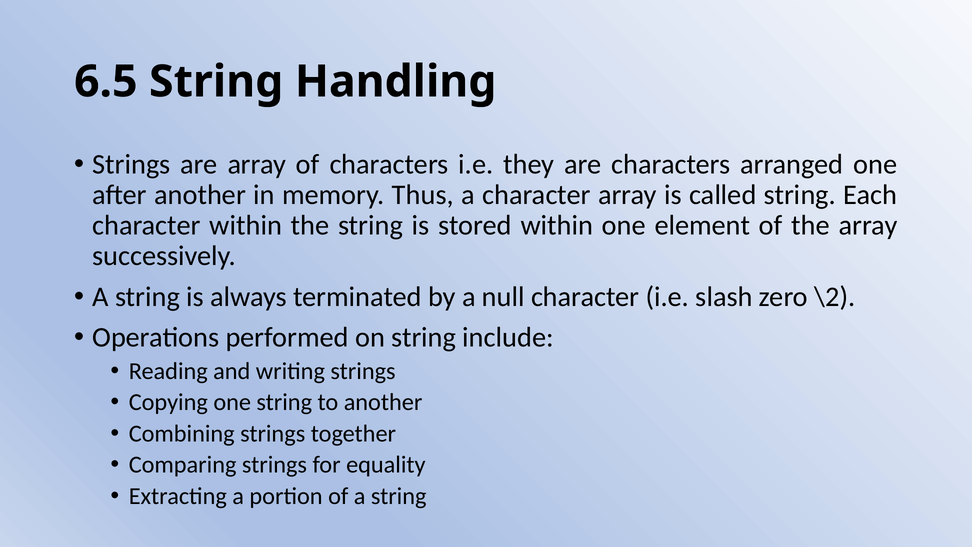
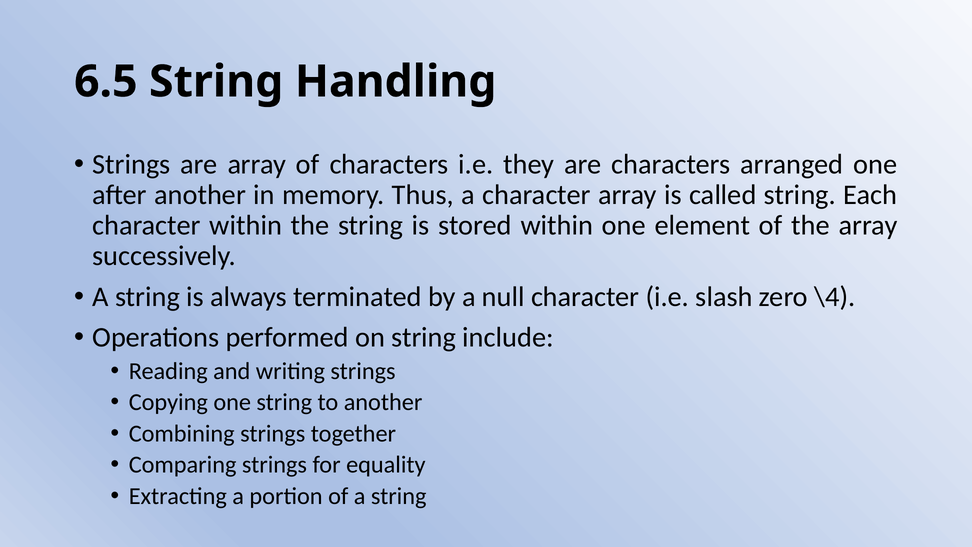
\2: \2 -> \4
